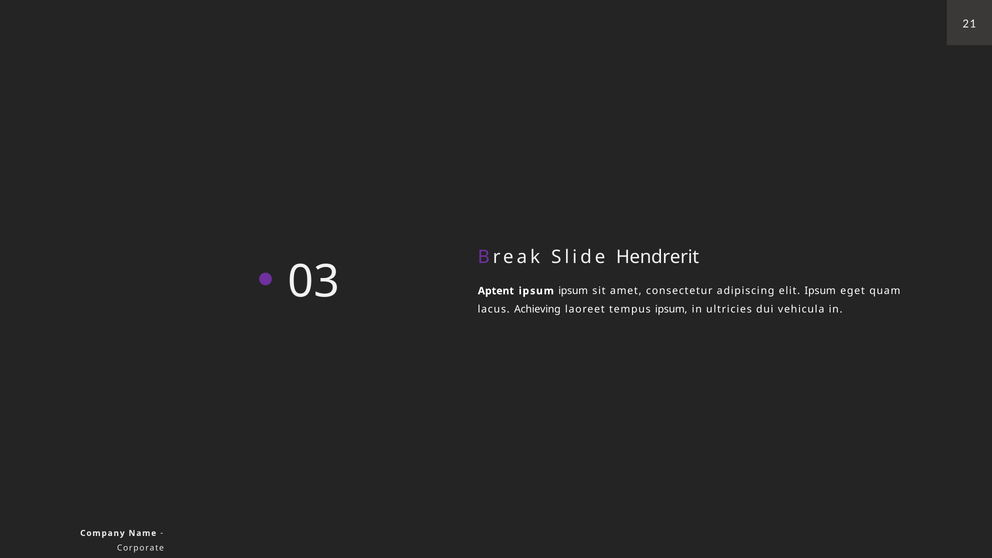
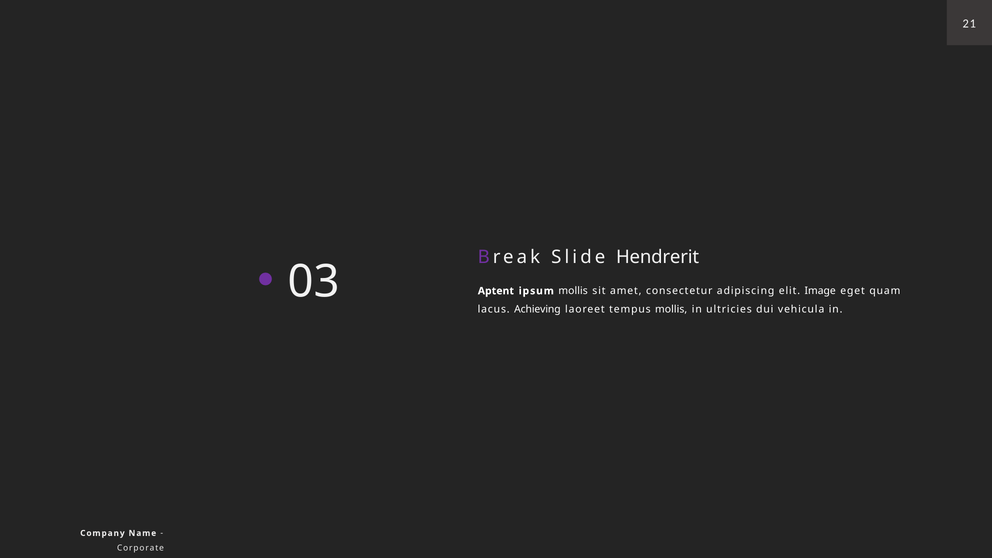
ipsum ipsum: ipsum -> mollis
elit Ipsum: Ipsum -> Image
tempus ipsum: ipsum -> mollis
